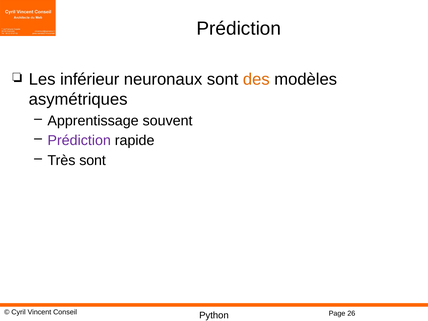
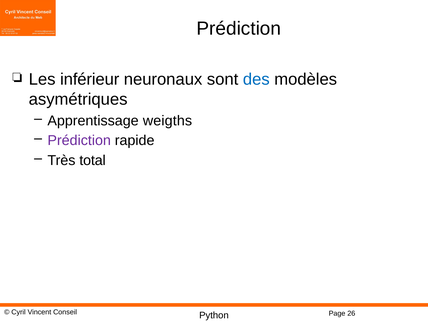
des colour: orange -> blue
souvent: souvent -> weigths
Très sont: sont -> total
